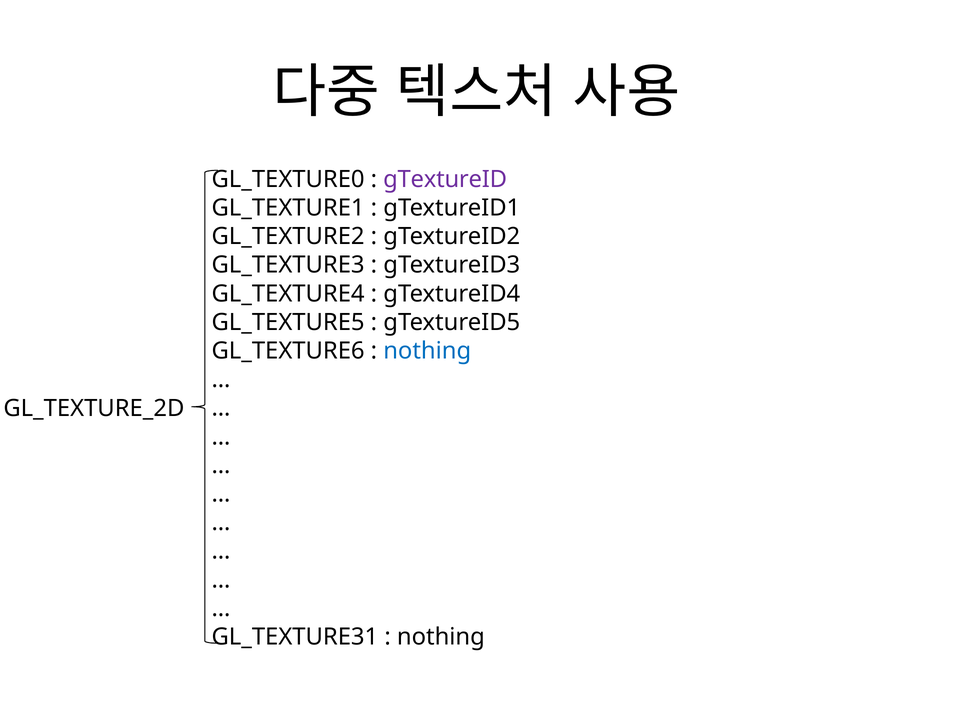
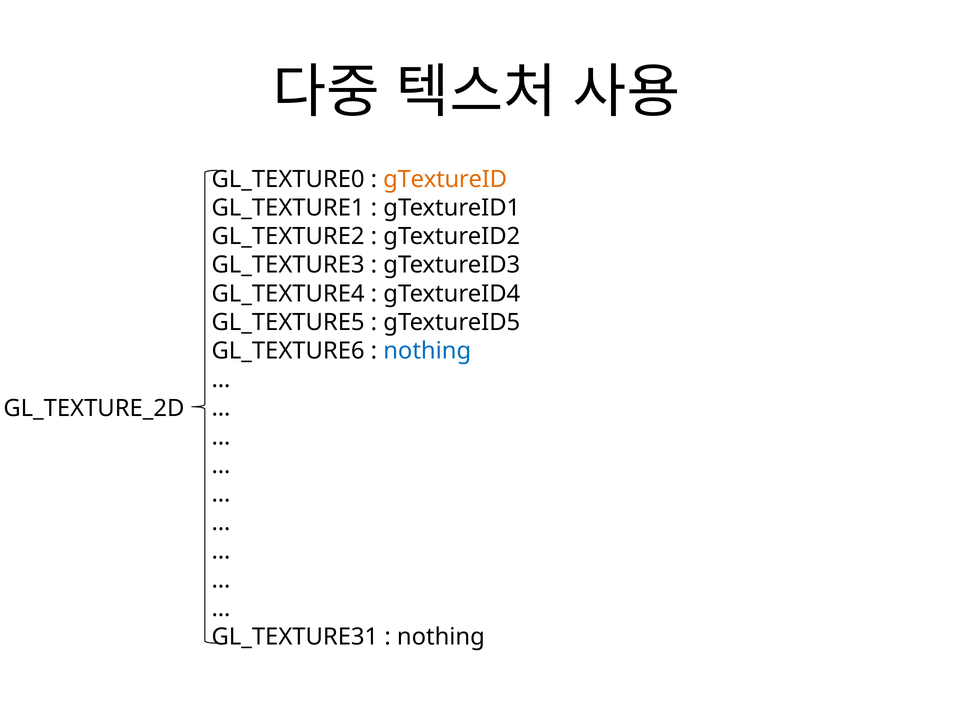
gTextureID colour: purple -> orange
